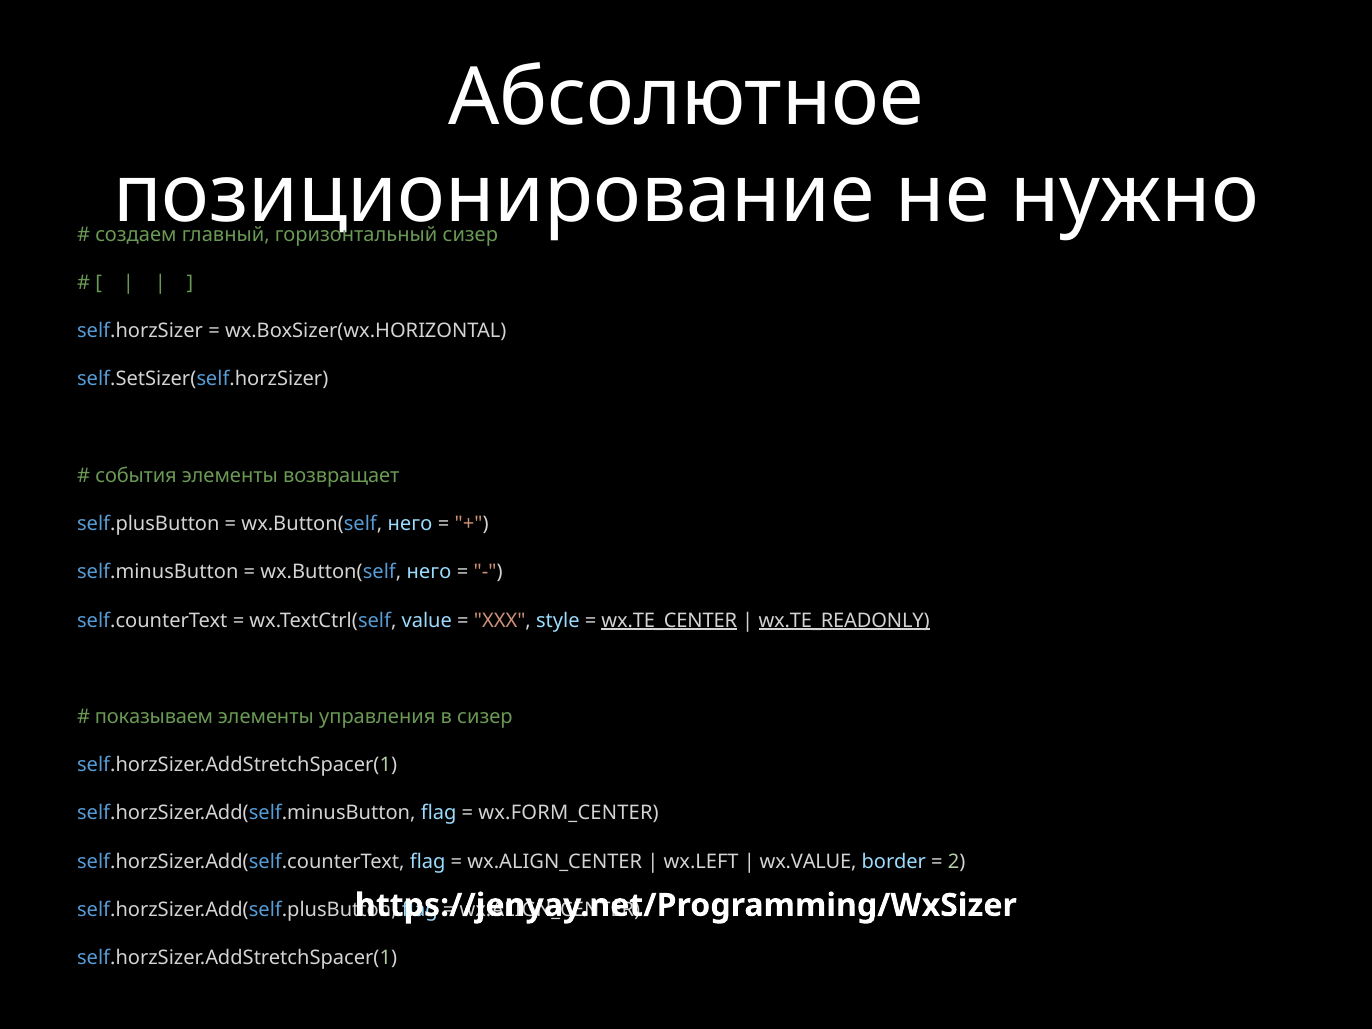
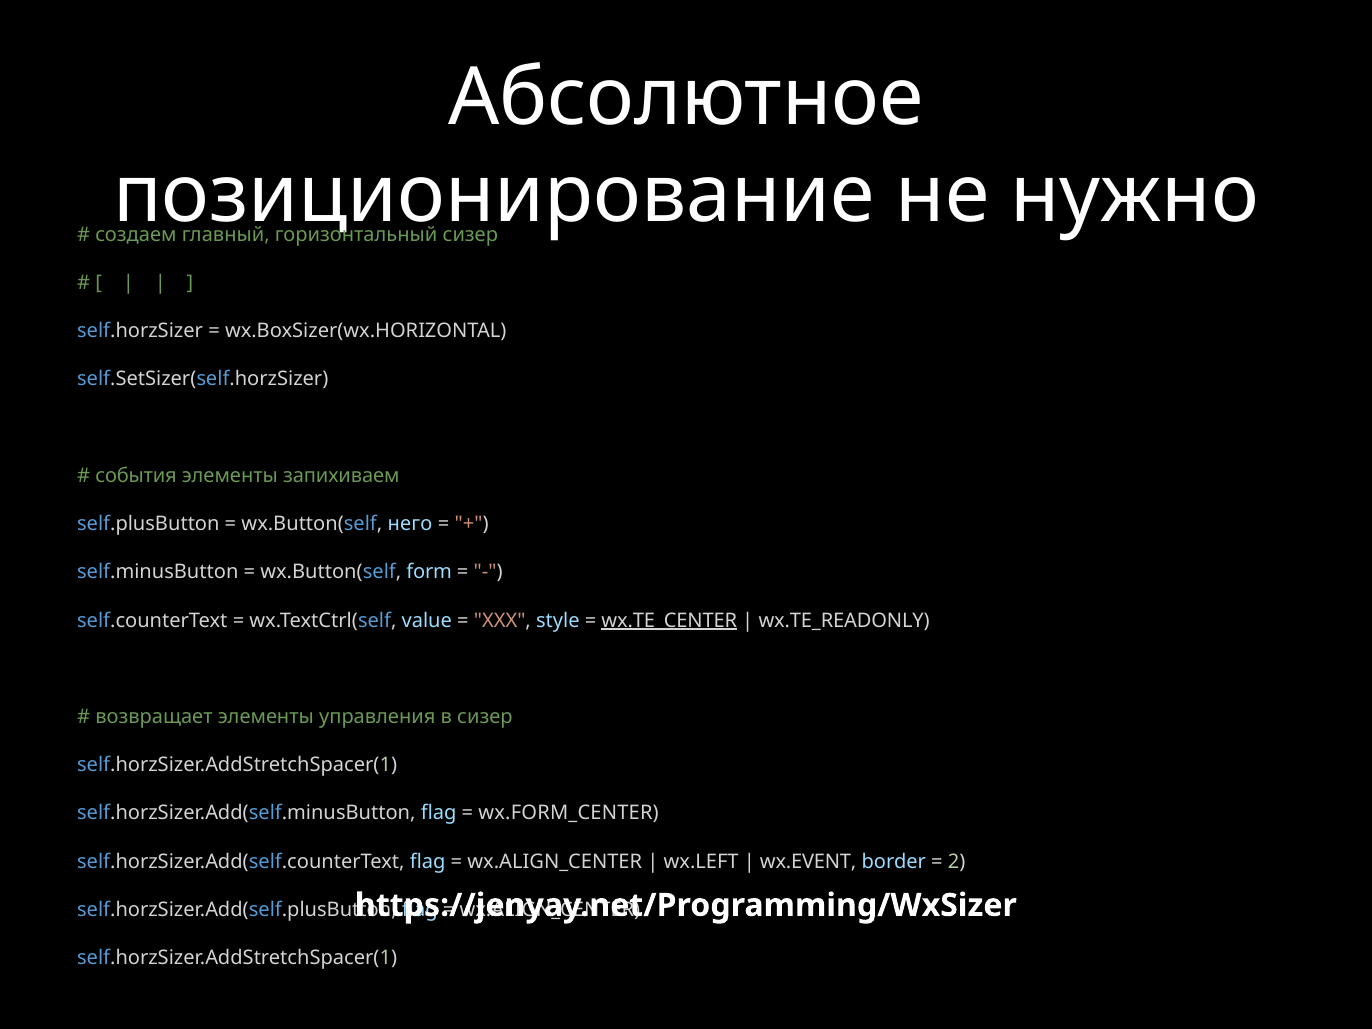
возвращает: возвращает -> запихиваем
него at (429, 572): него -> form
wx.TE_READONLY underline: present -> none
показываем: показываем -> возвращает
wx.VALUE: wx.VALUE -> wx.EVENT
